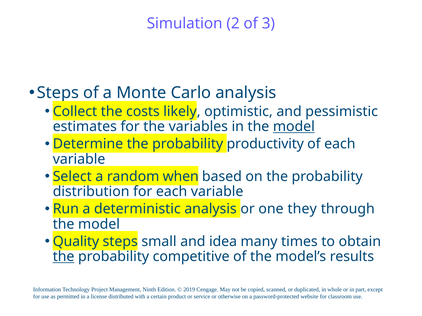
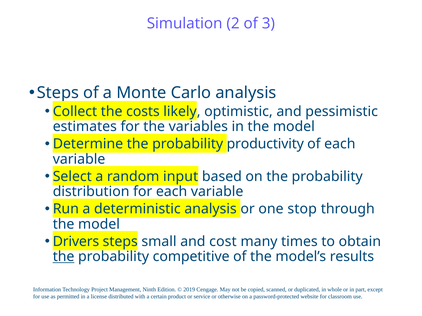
model at (294, 127) underline: present -> none
when: when -> input
they: they -> stop
Quality: Quality -> Drivers
idea: idea -> cost
